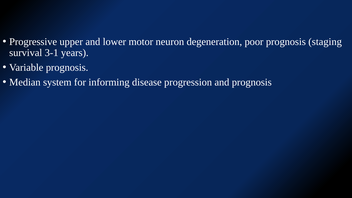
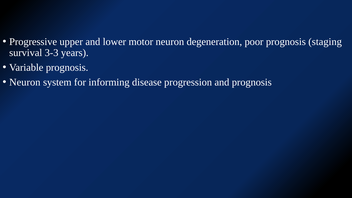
3-1: 3-1 -> 3-3
Median at (25, 82): Median -> Neuron
